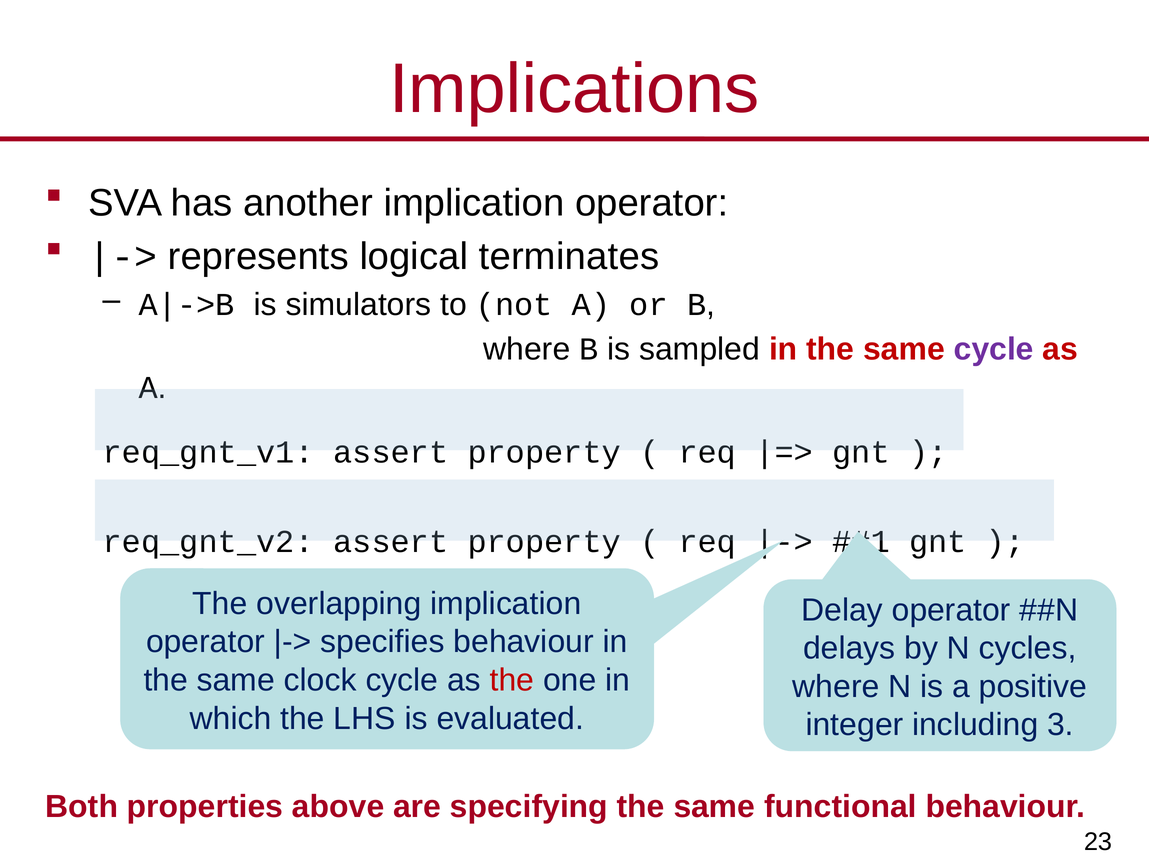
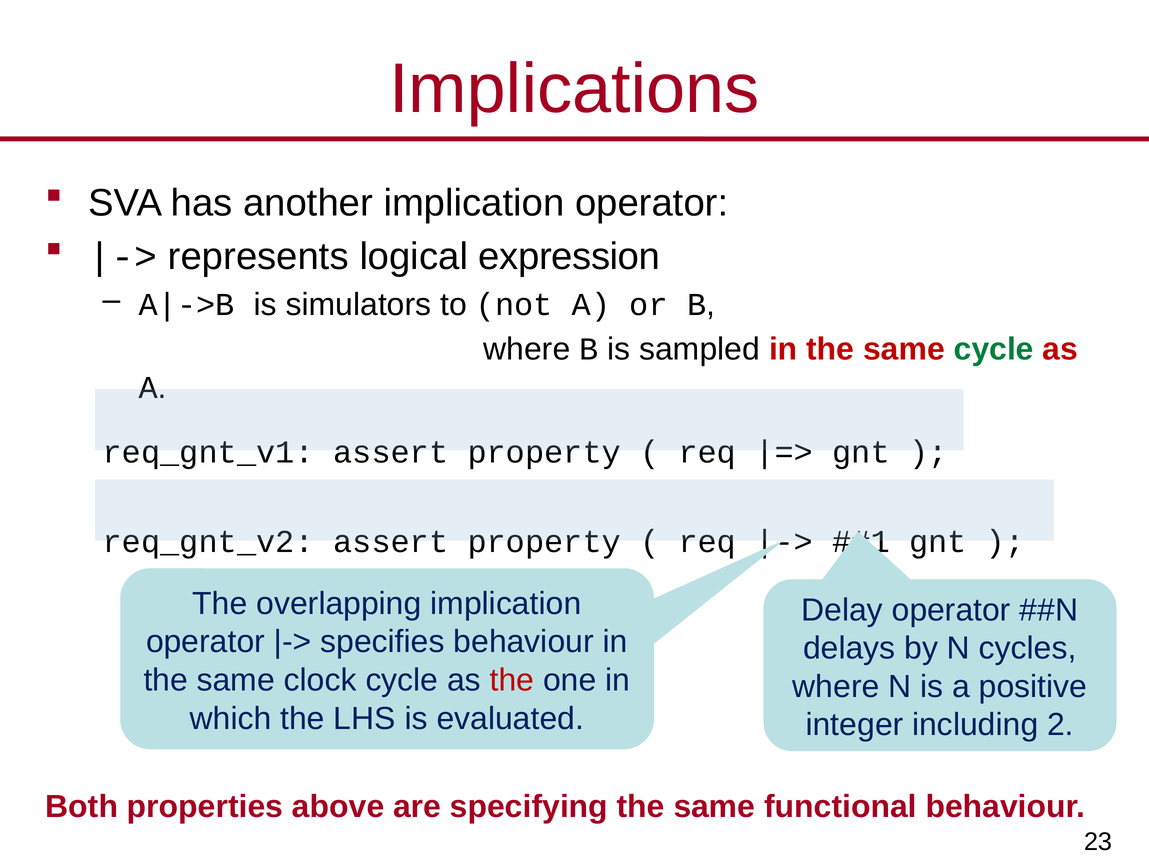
terminates: terminates -> expression
cycle at (994, 349) colour: purple -> green
3: 3 -> 2
